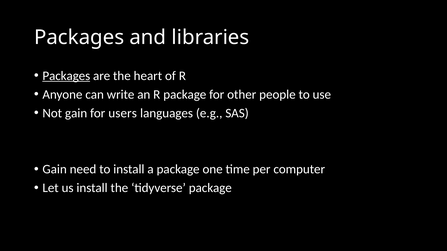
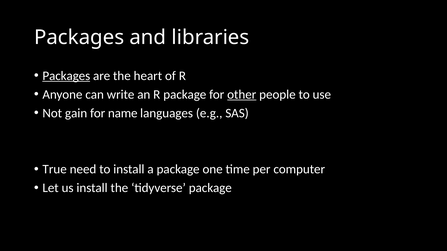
other underline: none -> present
users: users -> name
Gain at (55, 170): Gain -> True
